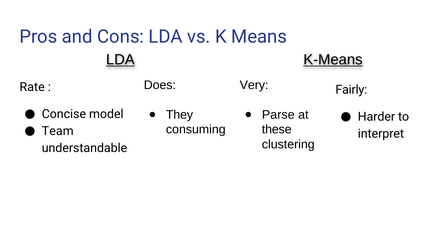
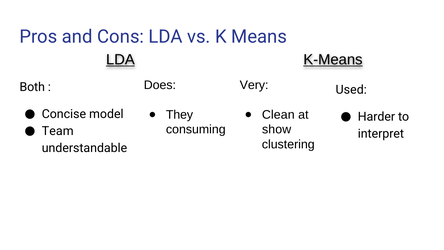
Rate: Rate -> Both
Fairly: Fairly -> Used
Parse: Parse -> Clean
these: these -> show
